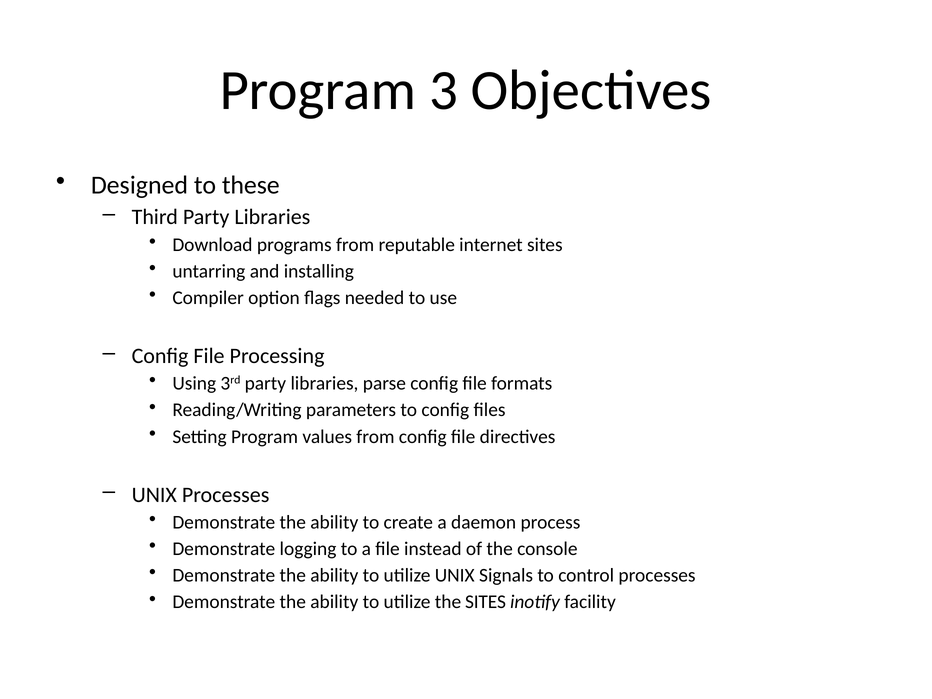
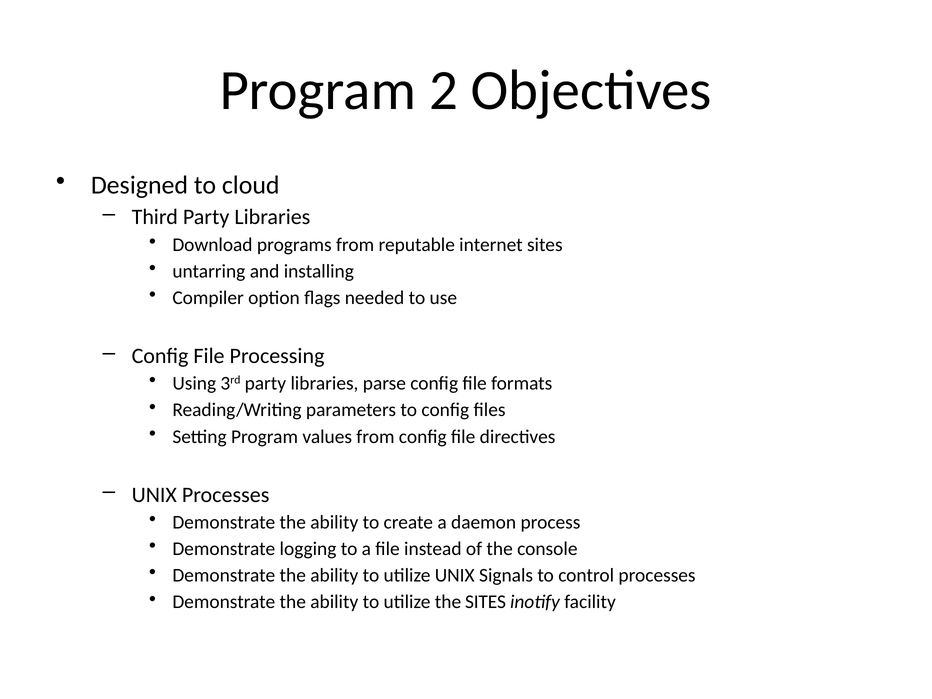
3: 3 -> 2
these: these -> cloud
